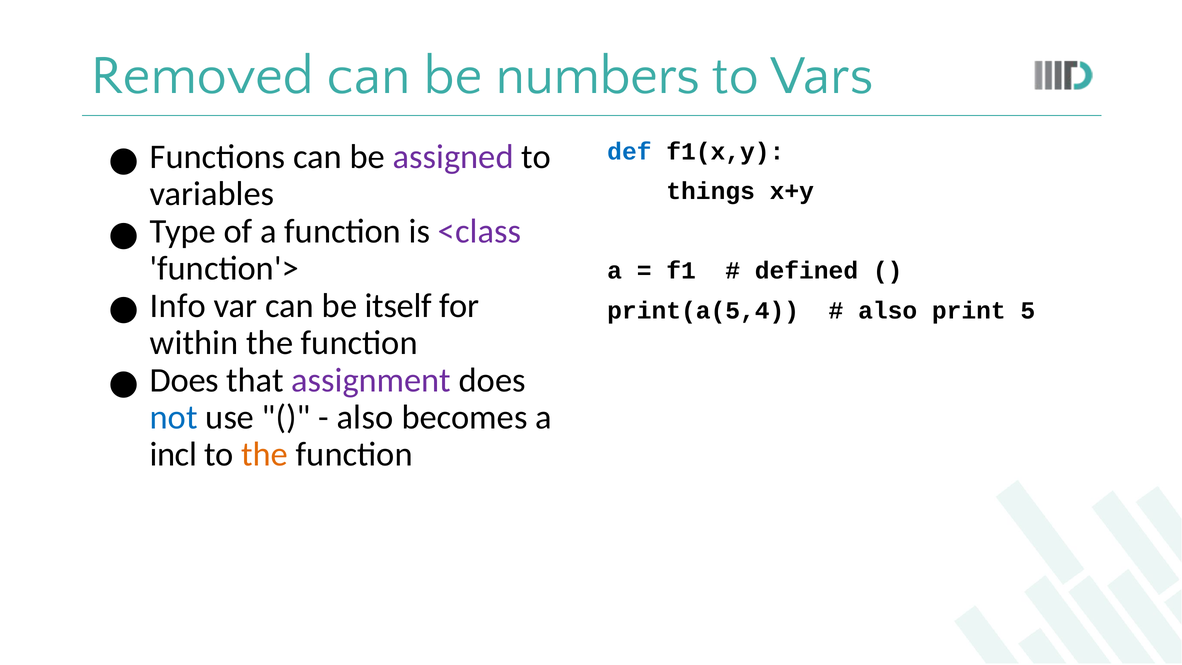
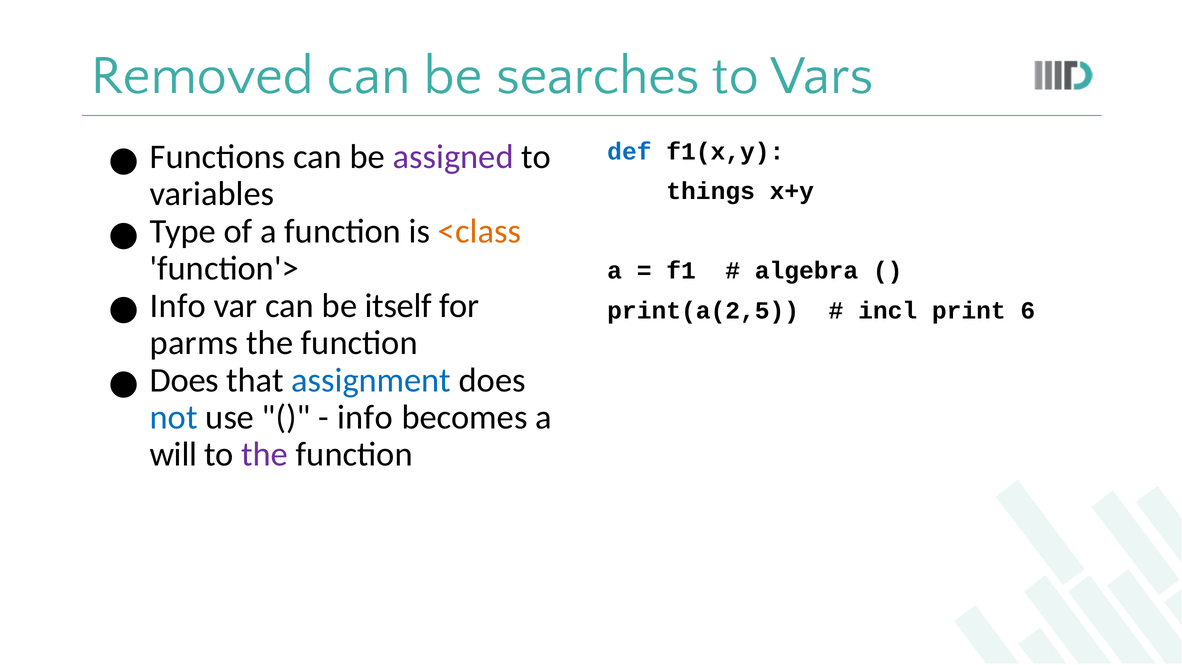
numbers: numbers -> searches
<class colour: purple -> orange
defined: defined -> algebra
print(a(5,4: print(a(5,4 -> print(a(2,5
also at (888, 310): also -> incl
5: 5 -> 6
within: within -> parms
assignment colour: purple -> blue
also at (365, 417): also -> info
incl: incl -> will
the at (265, 455) colour: orange -> purple
